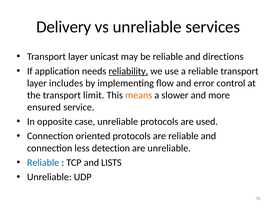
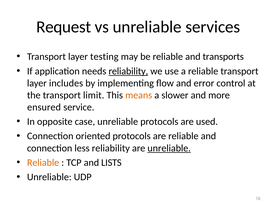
Delivery: Delivery -> Request
unicast: unicast -> testing
directions: directions -> transports
less detection: detection -> reliability
unreliable at (169, 148) underline: none -> present
Reliable at (43, 162) colour: blue -> orange
